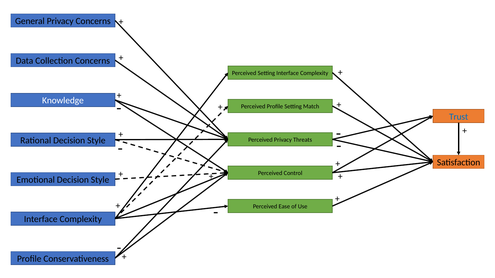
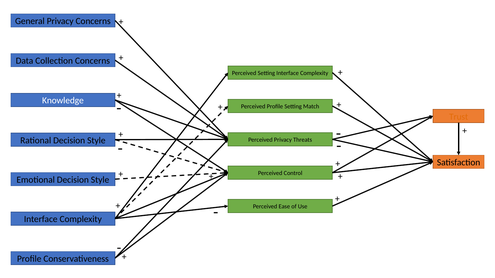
Trust colour: blue -> orange
